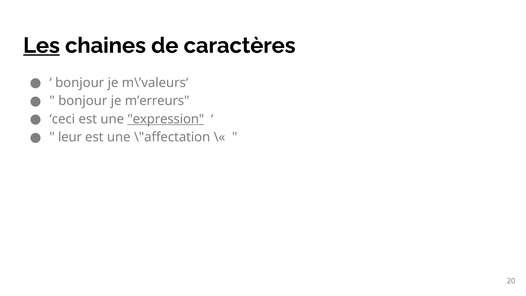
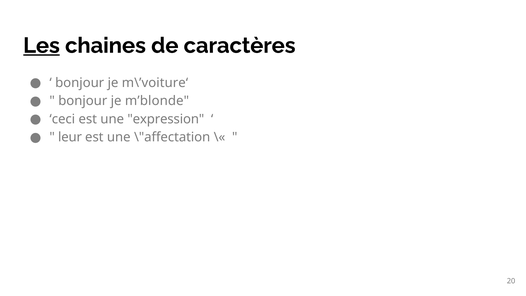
m\’valeurs‘: m\’valeurs‘ -> m\’voiture‘
m’erreurs: m’erreurs -> m’blonde
expression underline: present -> none
